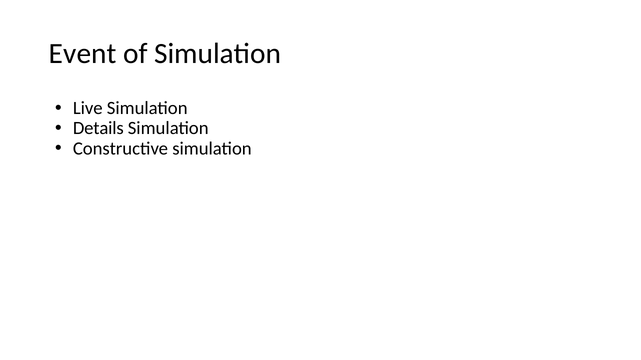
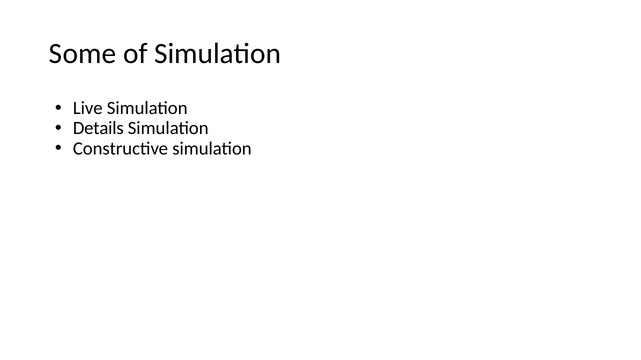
Event: Event -> Some
